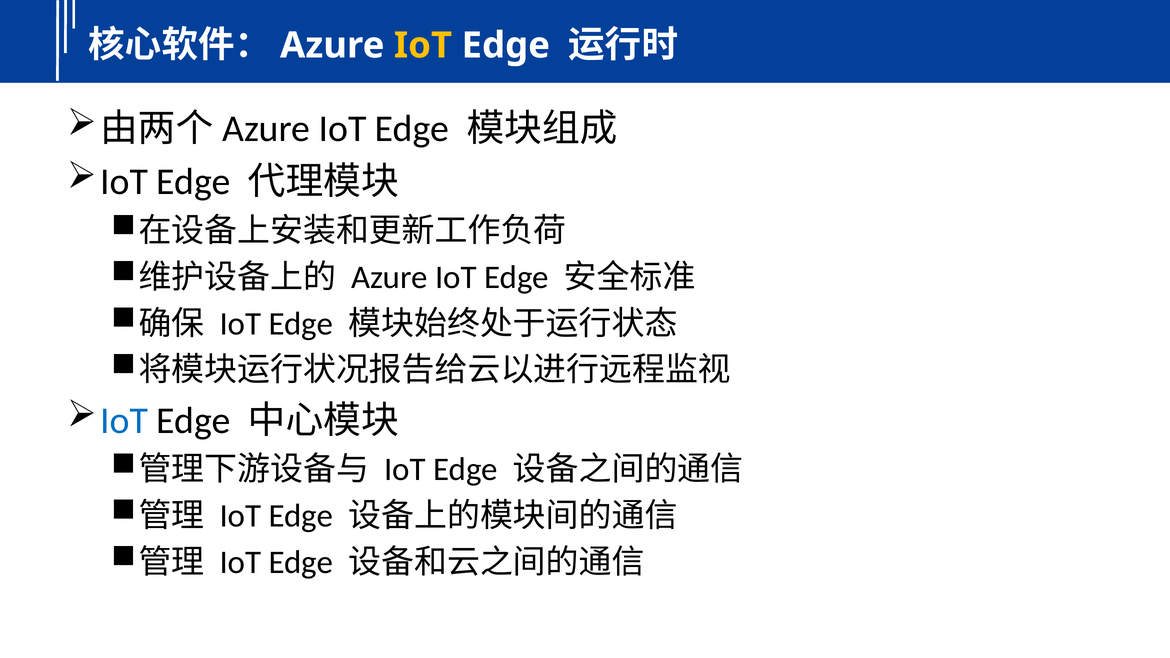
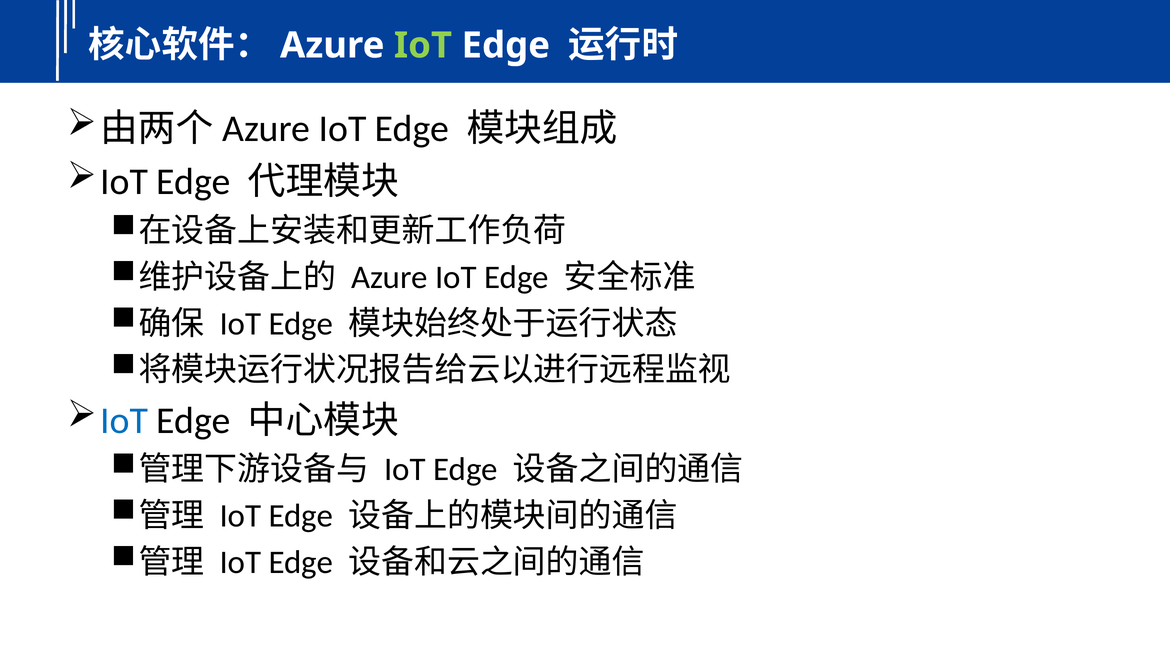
IoT at (423, 45) colour: yellow -> light green
